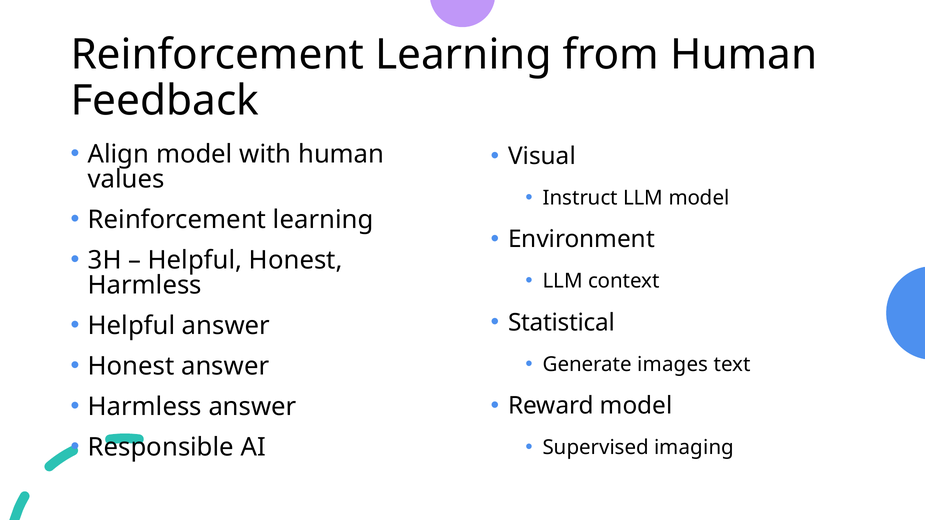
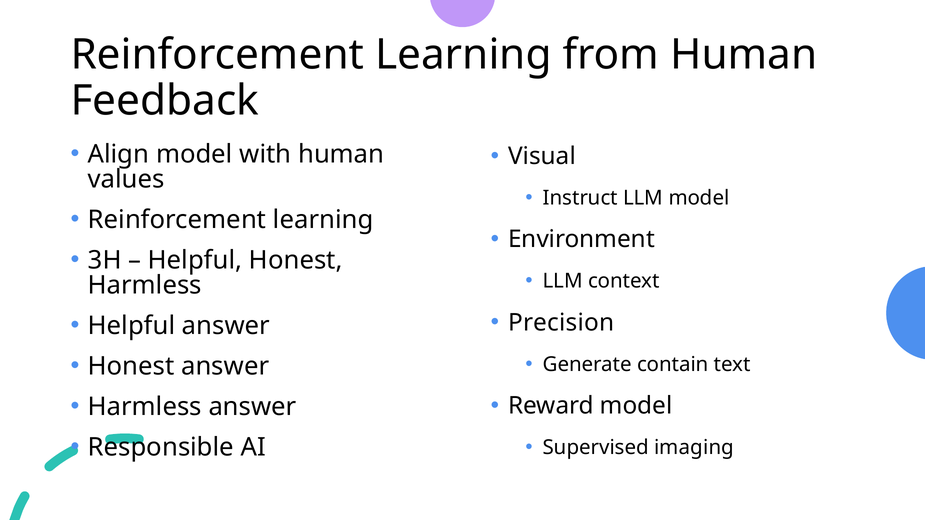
Statistical: Statistical -> Precision
images: images -> contain
